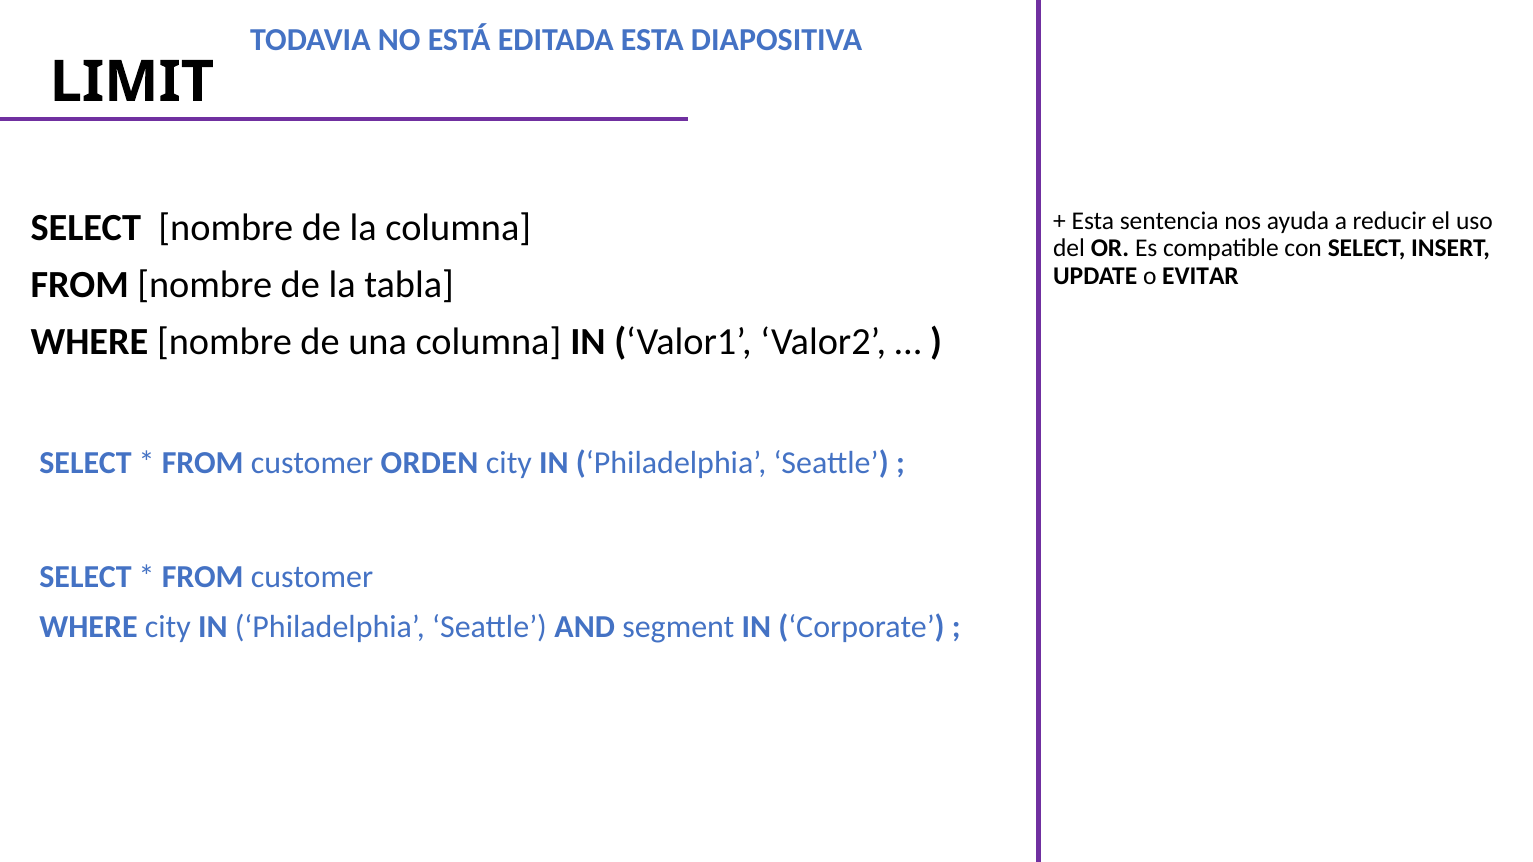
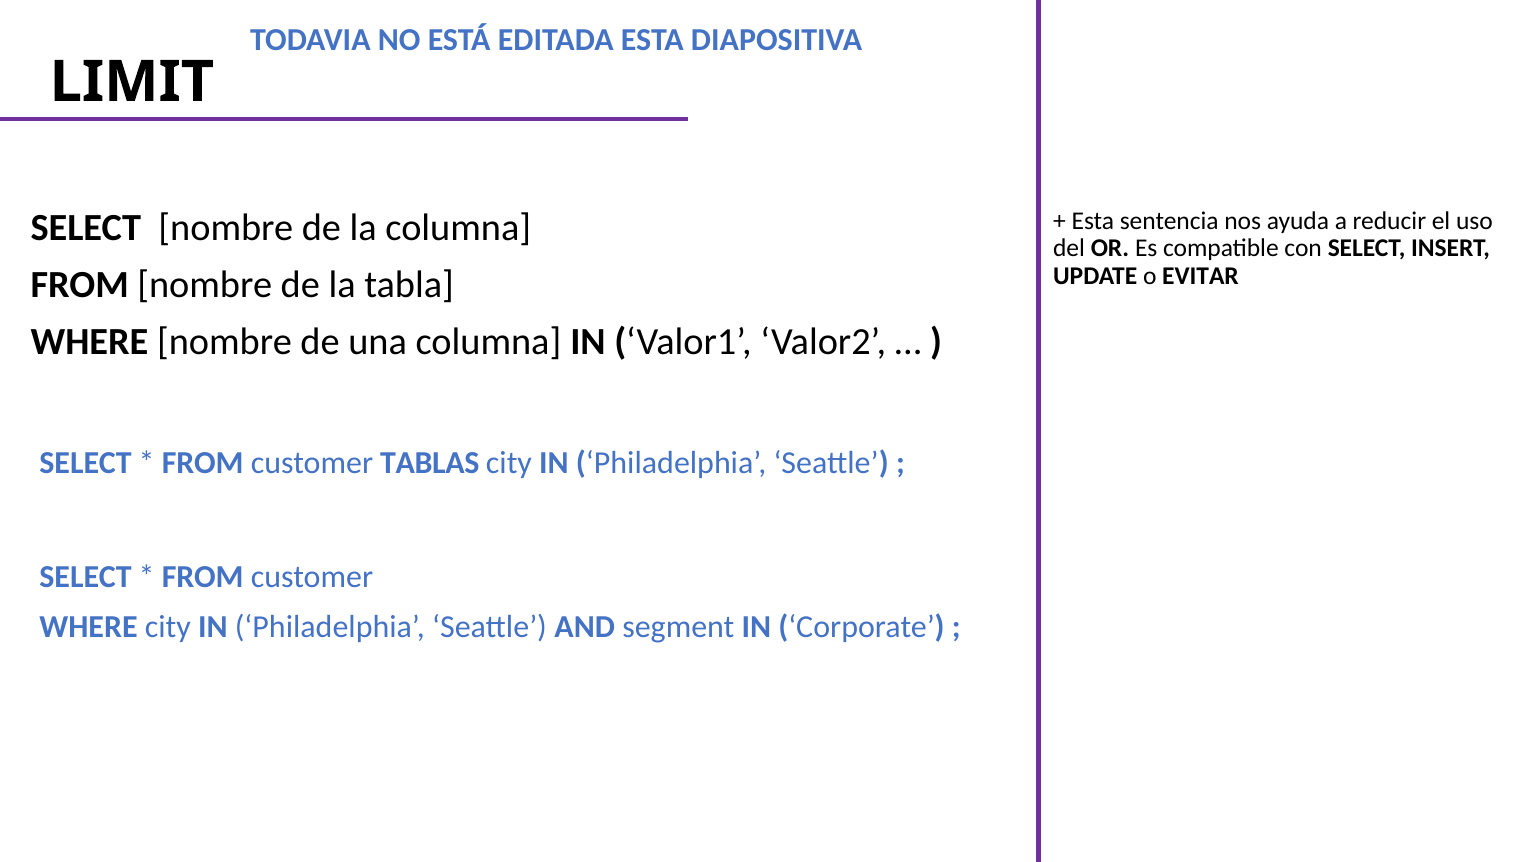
ORDEN: ORDEN -> TABLAS
